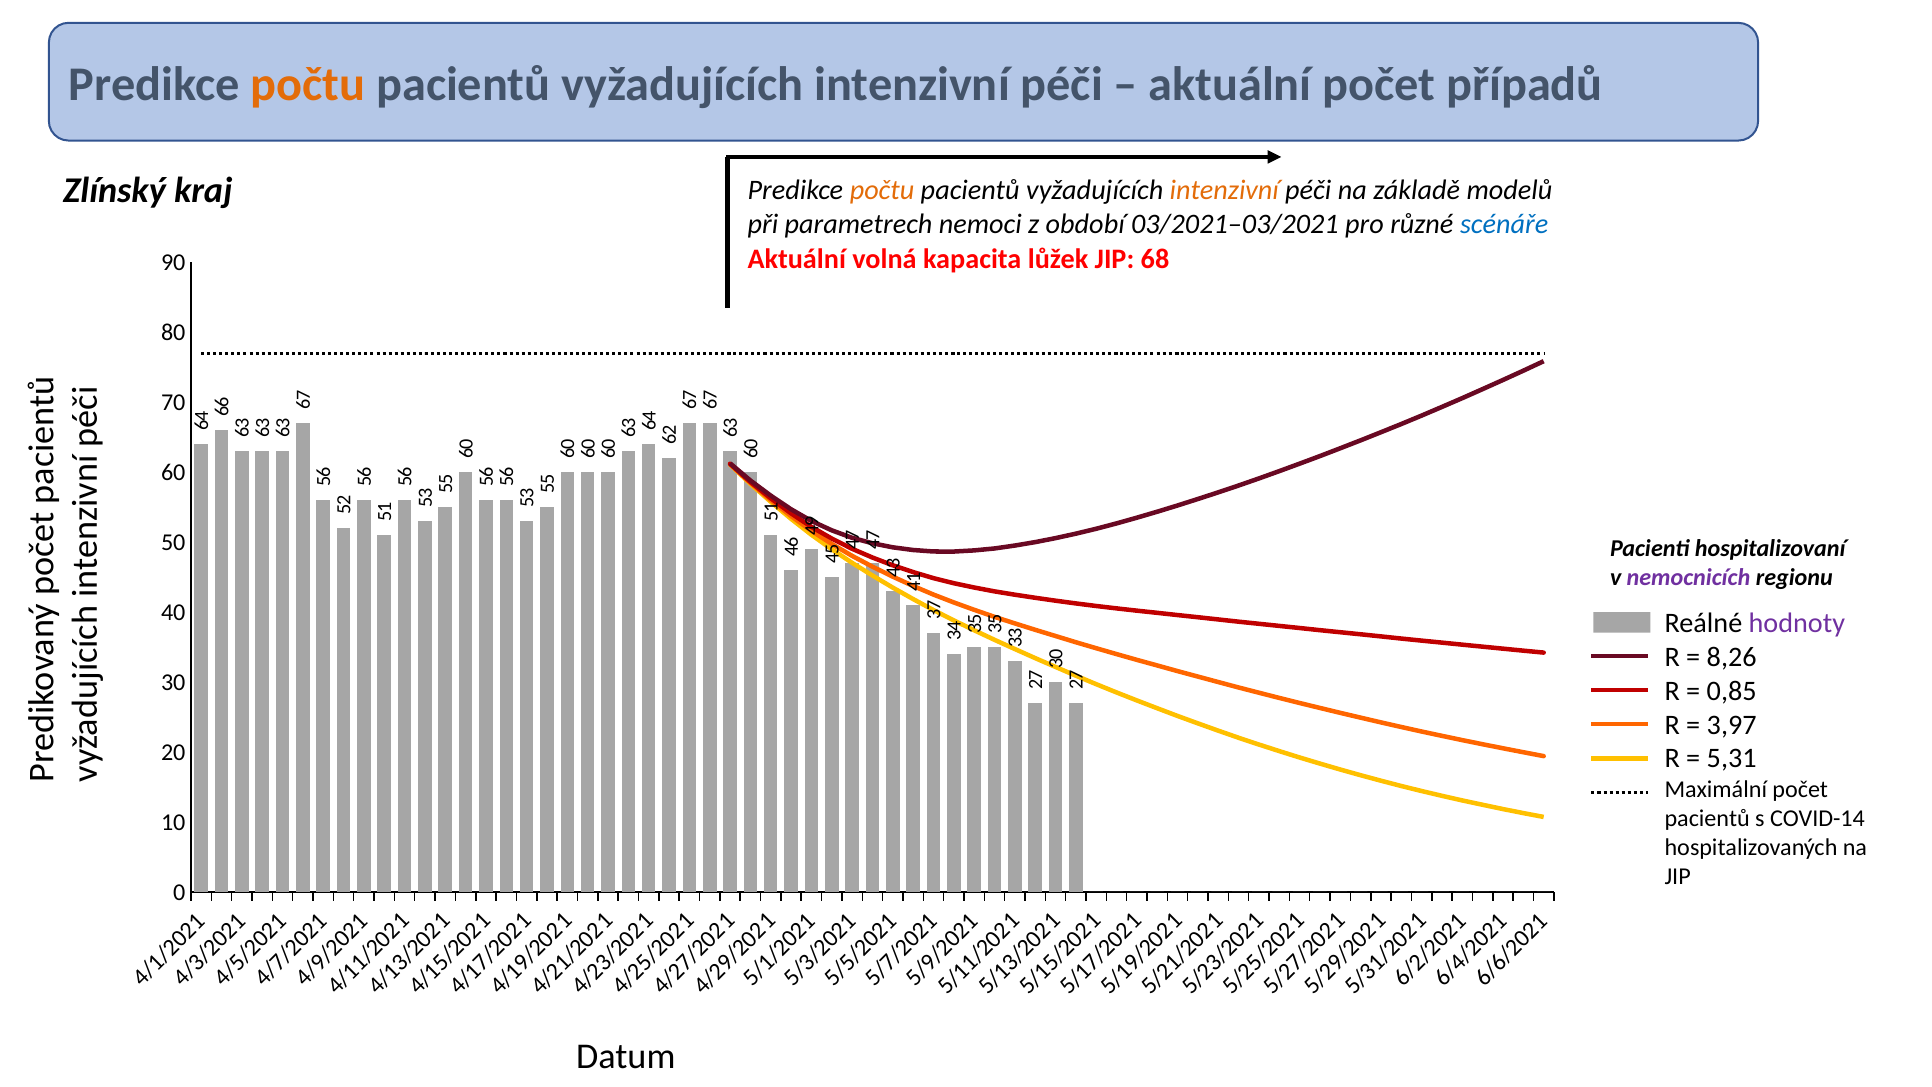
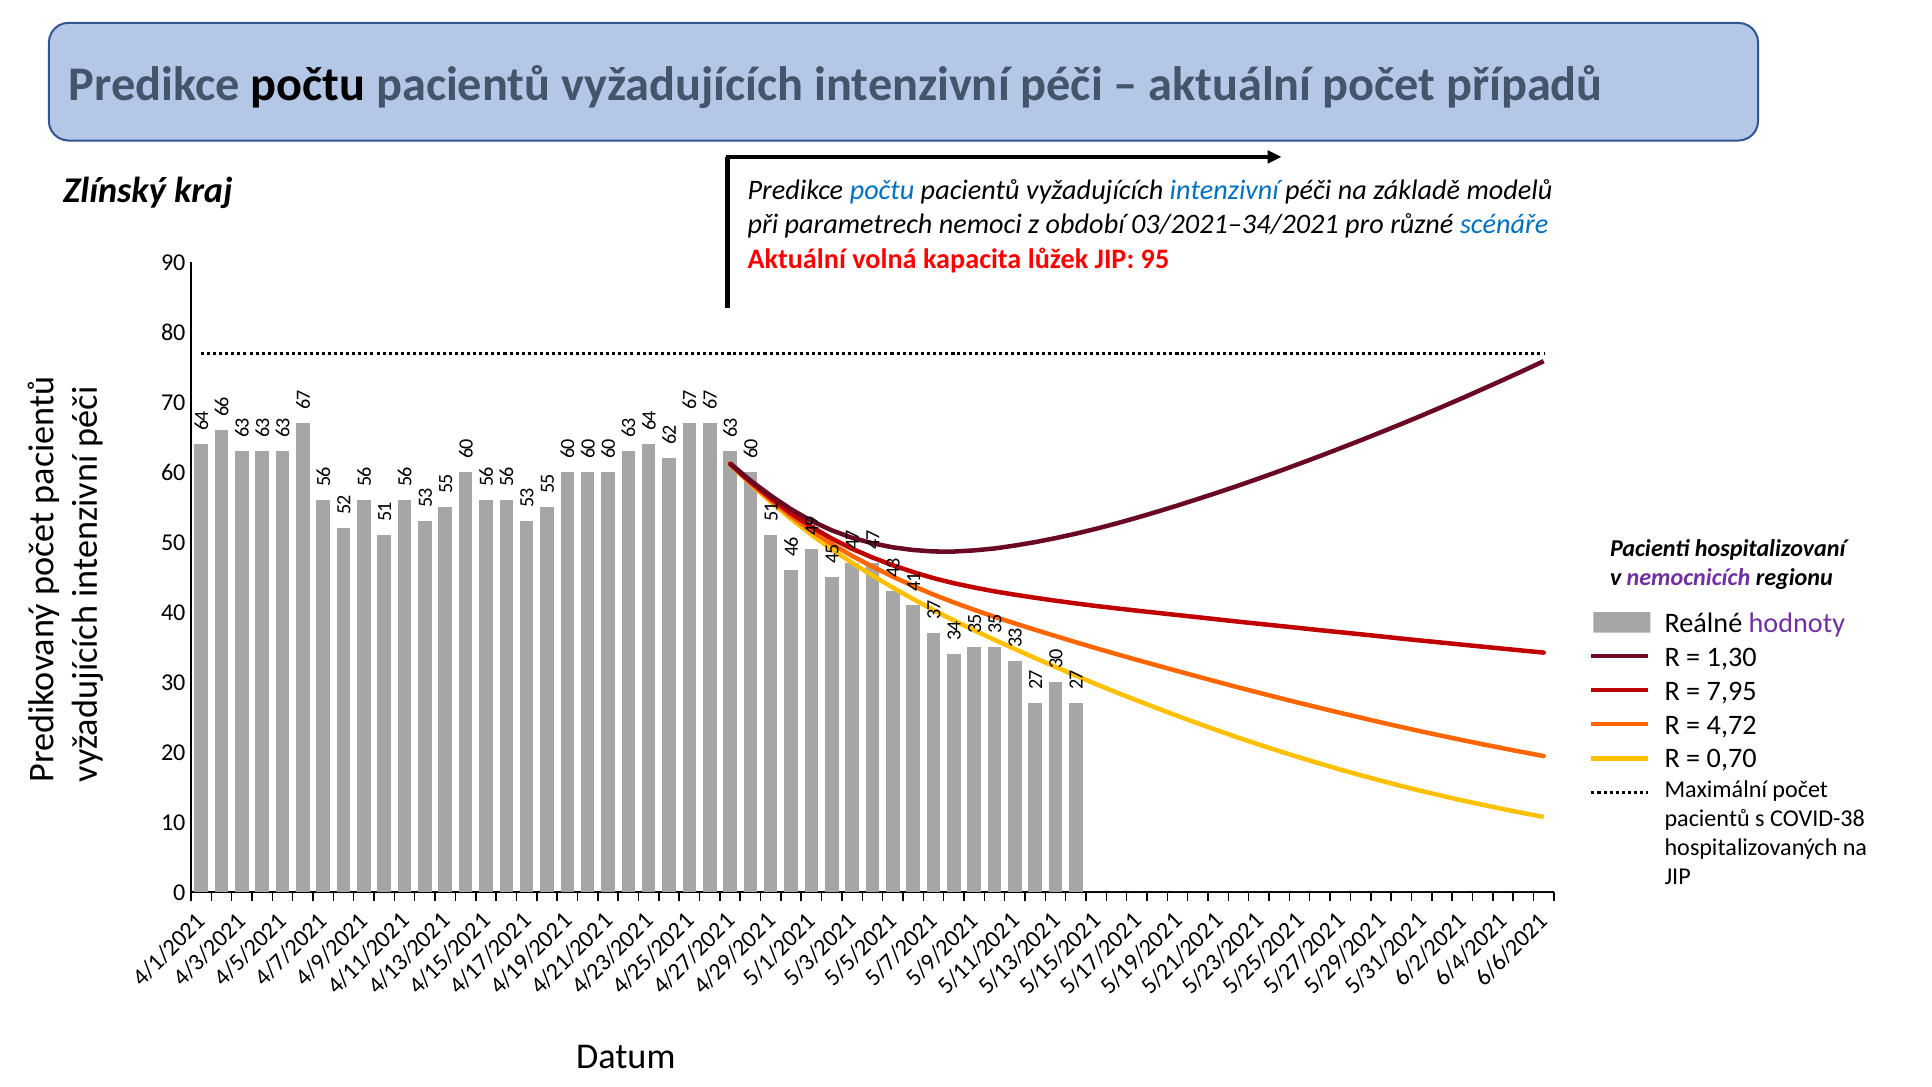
počtu at (308, 85) colour: orange -> black
počtu at (882, 190) colour: orange -> blue
intenzivní at (1224, 190) colour: orange -> blue
03/2021–03/2021: 03/2021–03/2021 -> 03/2021–34/2021
68: 68 -> 95
8,26: 8,26 -> 1,30
0,85: 0,85 -> 7,95
3,97: 3,97 -> 4,72
5,31: 5,31 -> 0,70
COVID-14: COVID-14 -> COVID-38
